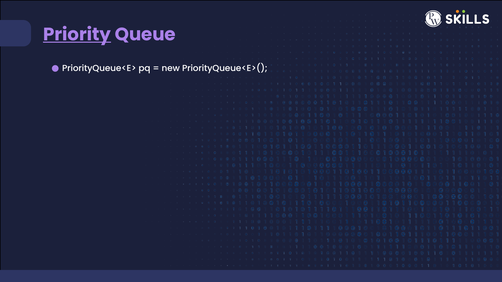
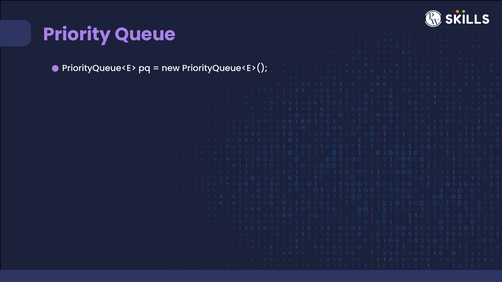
Priority underline: present -> none
